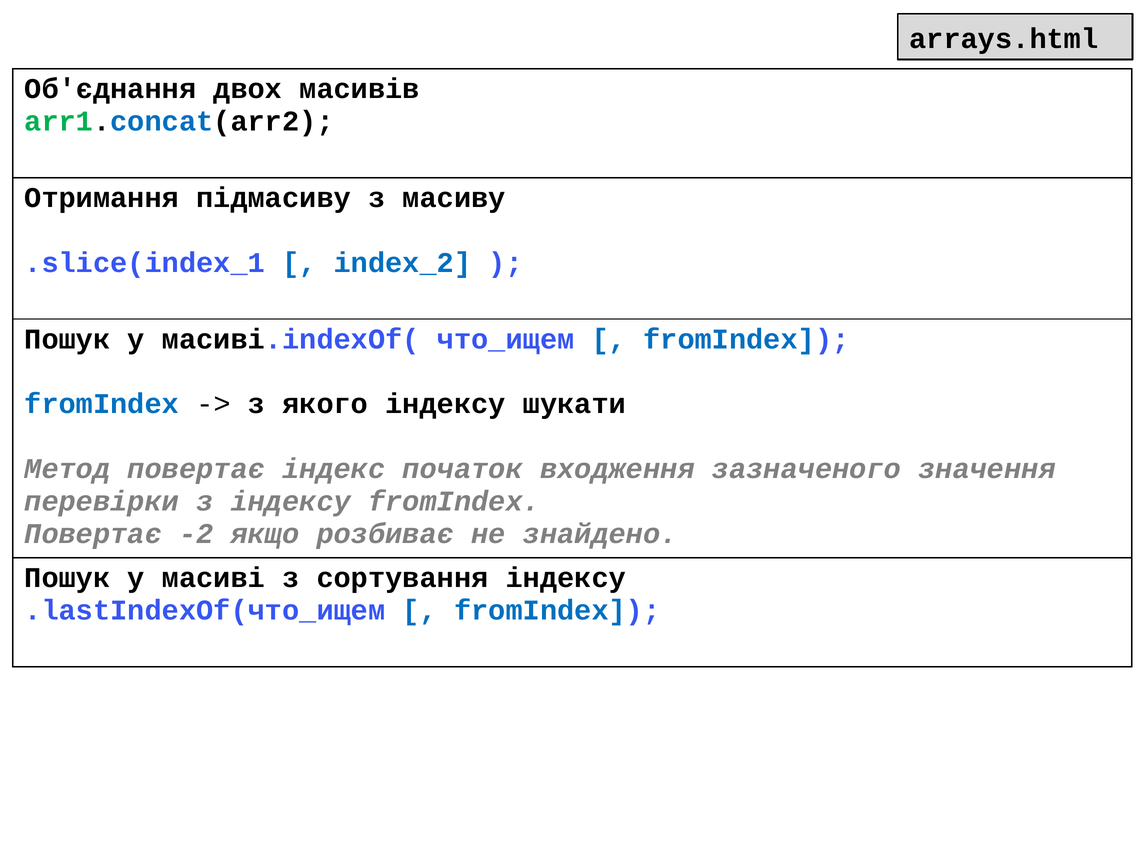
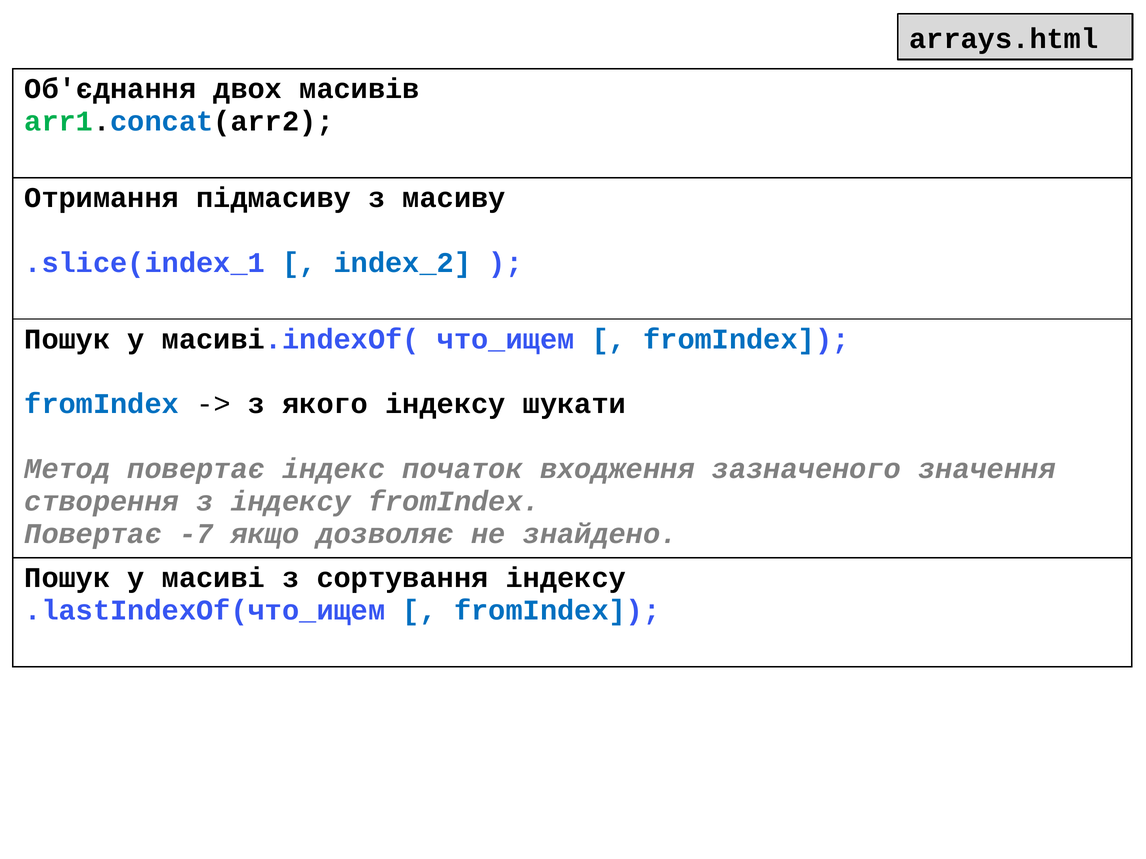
перевірки: перевірки -> створення
-2: -2 -> -7
розбиває: розбиває -> дозволяє
